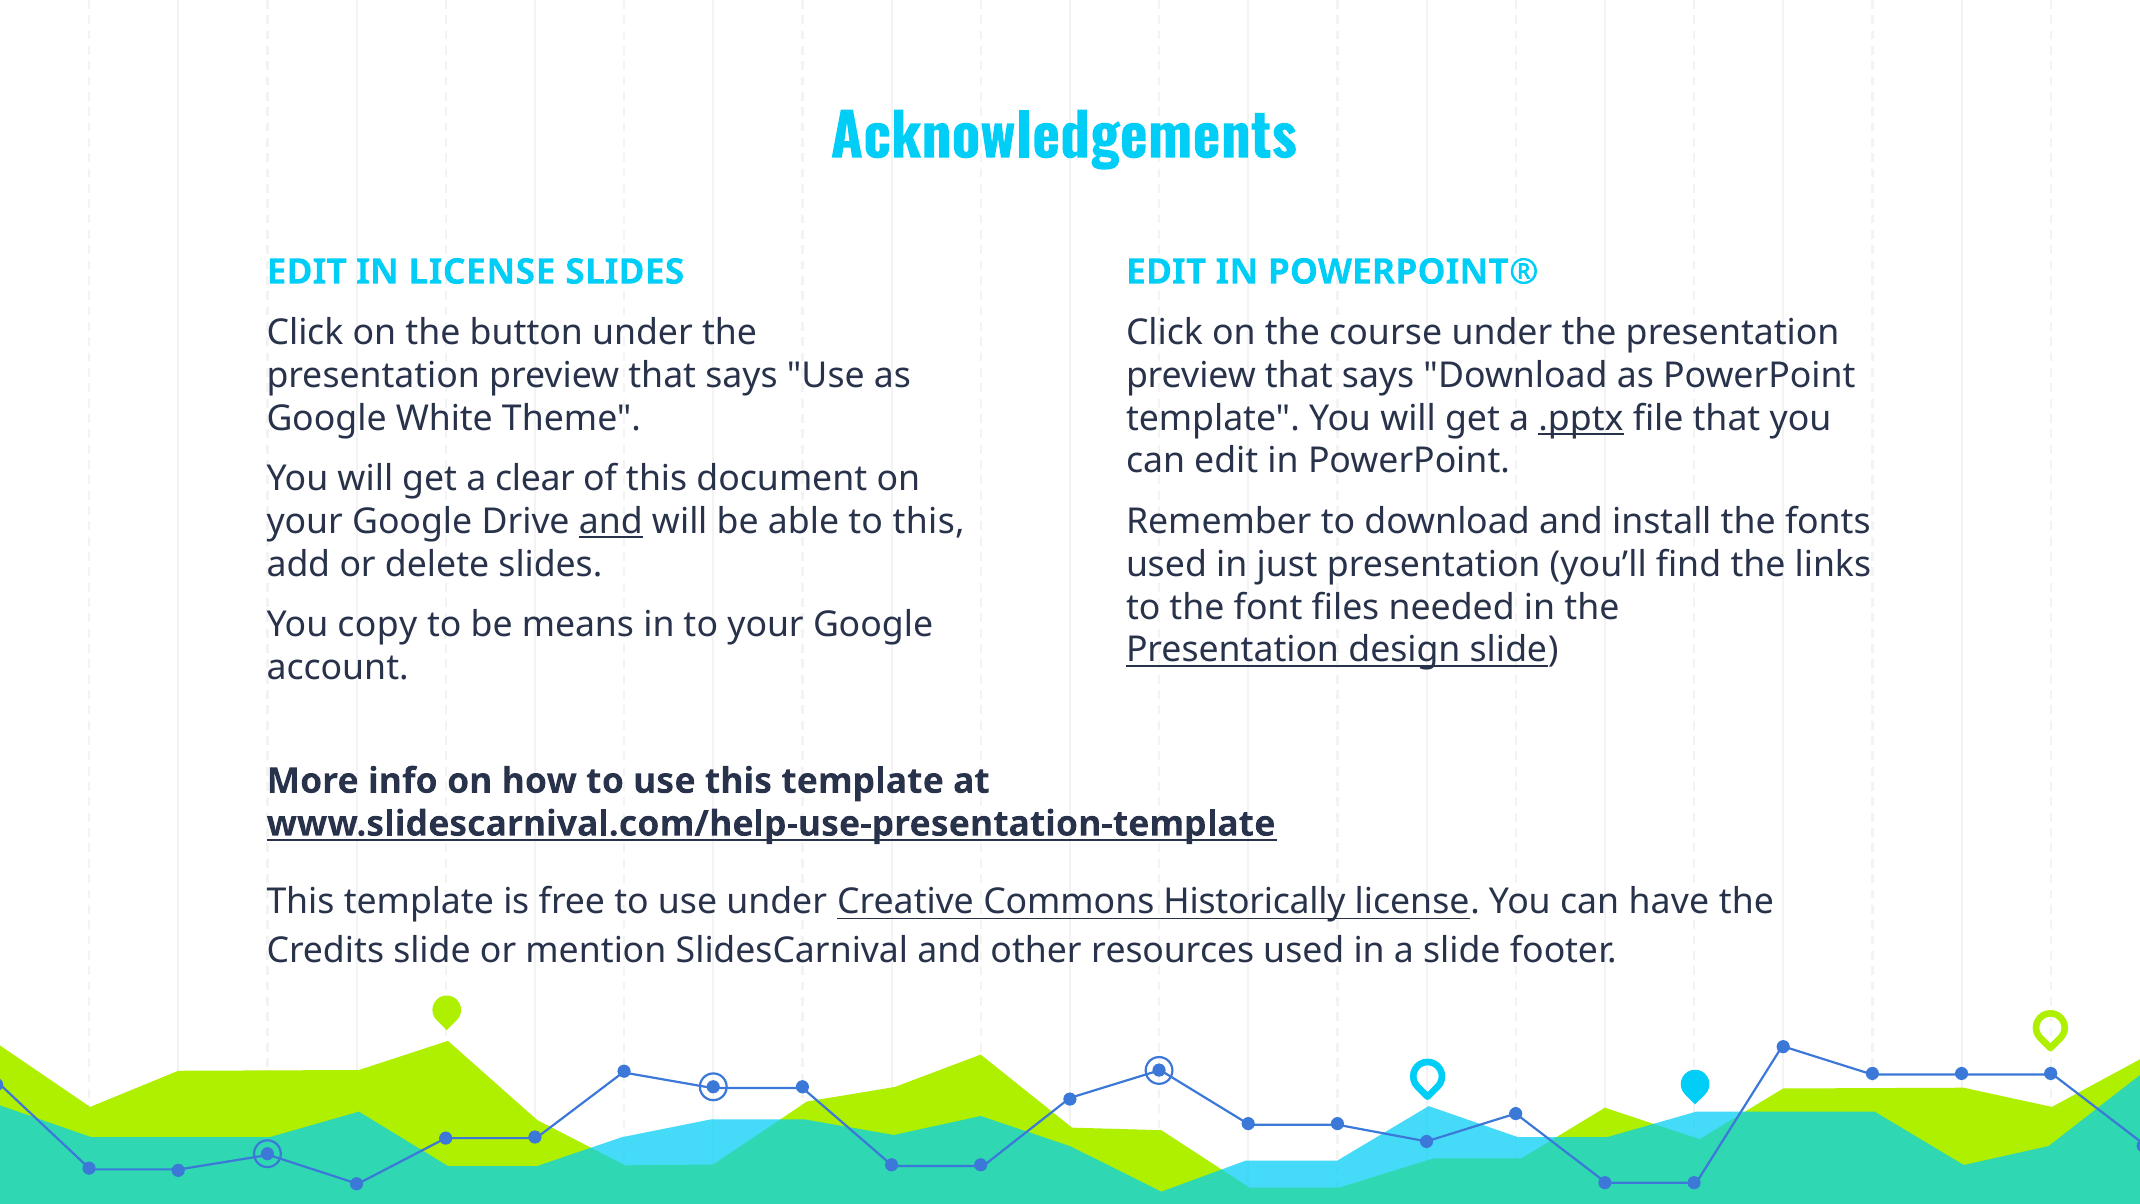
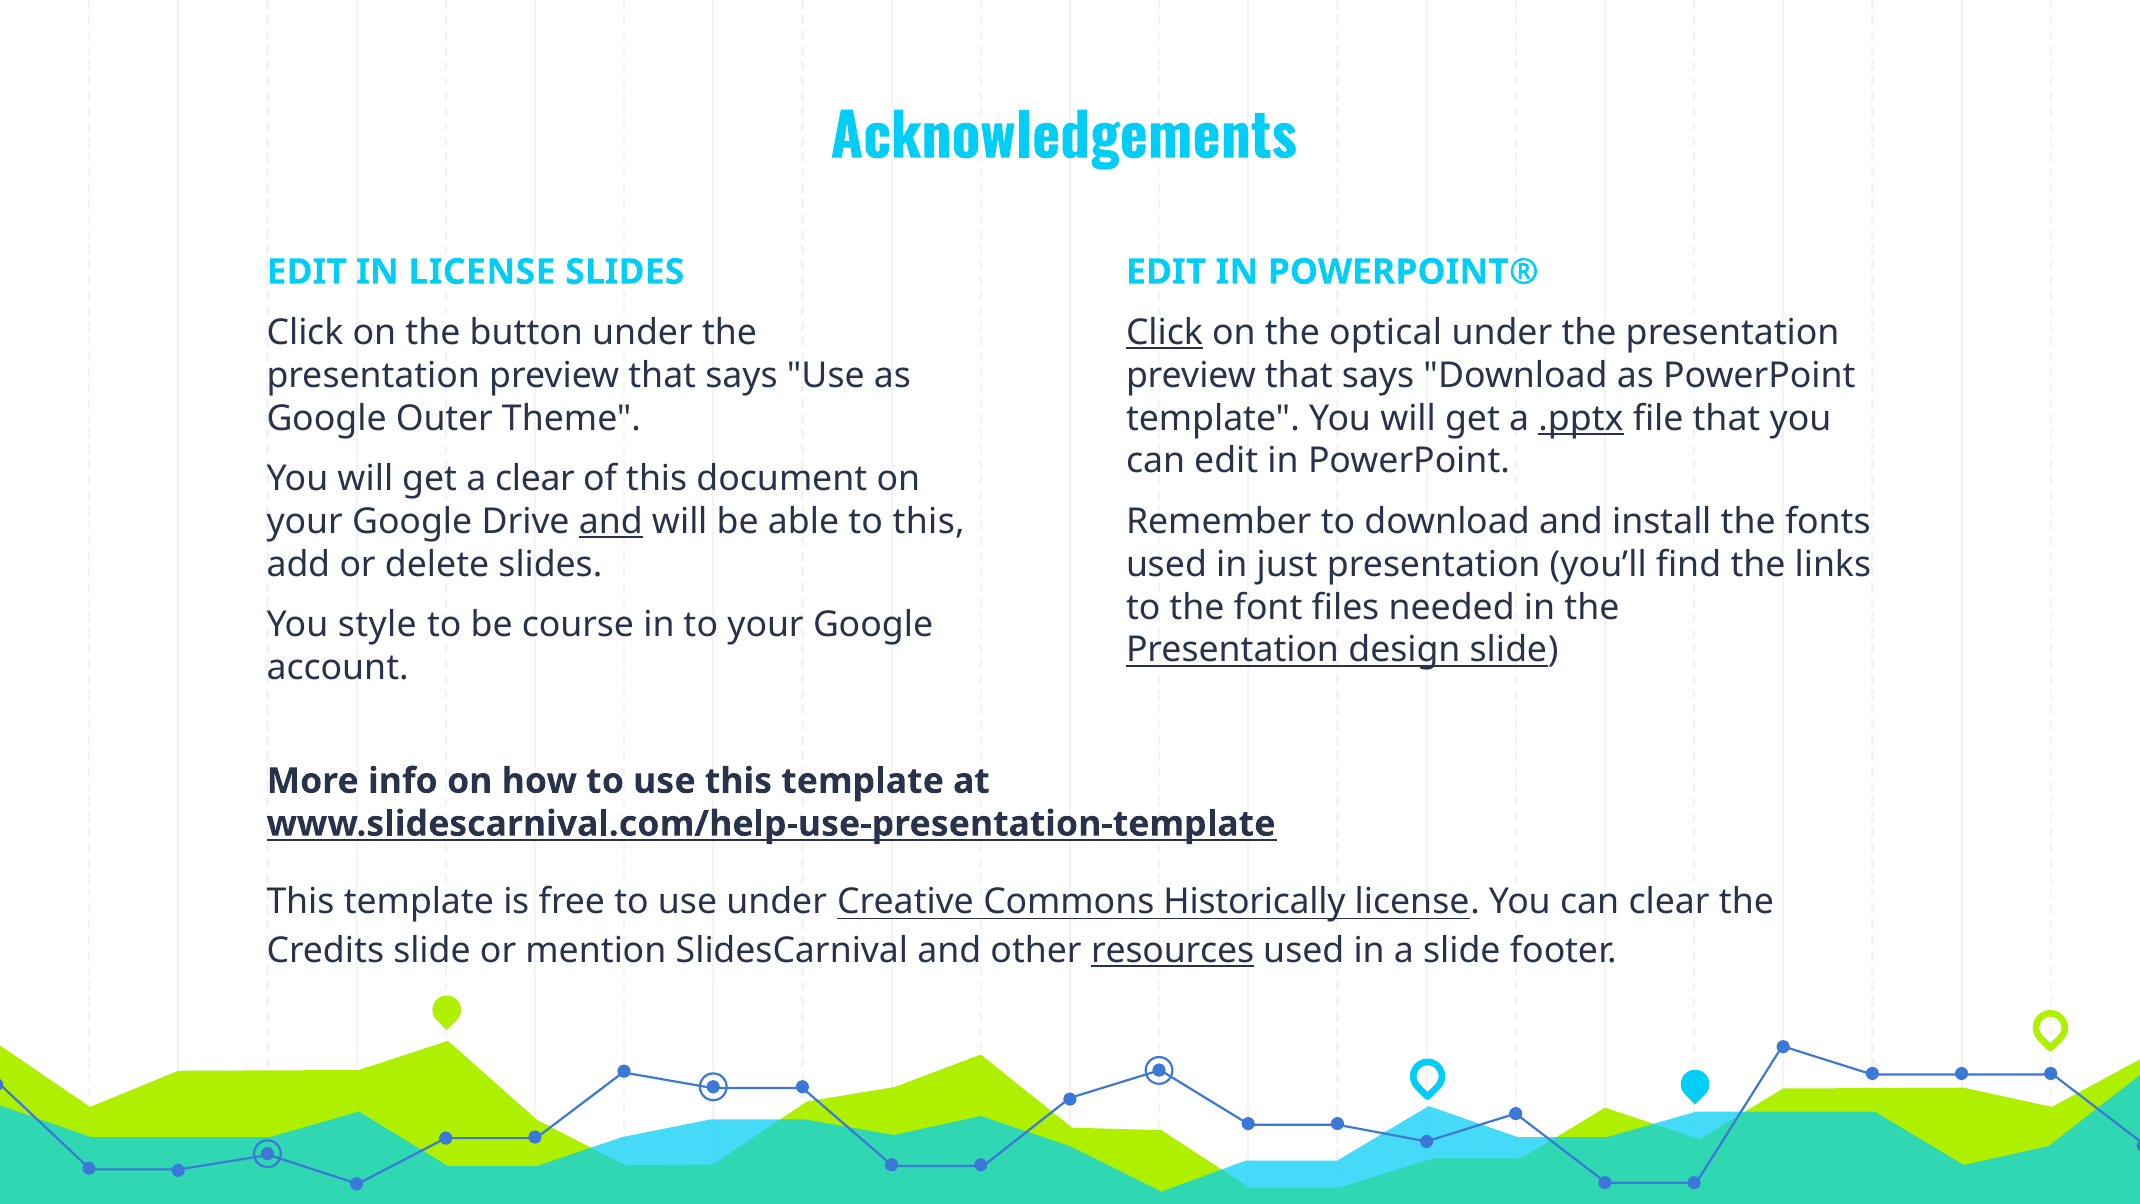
Click at (1164, 333) underline: none -> present
course: course -> optical
White: White -> Outer
copy: copy -> style
means: means -> course
can have: have -> clear
resources underline: none -> present
